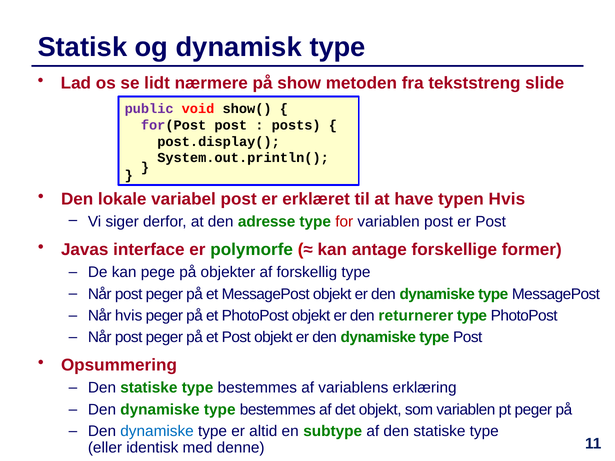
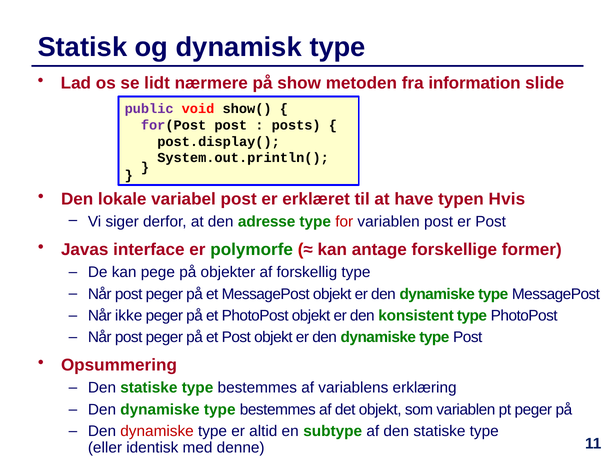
tekststreng: tekststreng -> information
Når hvis: hvis -> ikke
returnerer: returnerer -> konsistent
dynamiske at (157, 432) colour: blue -> red
